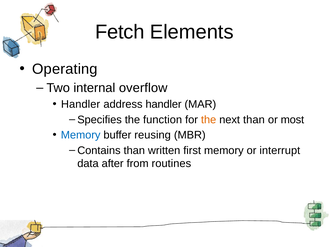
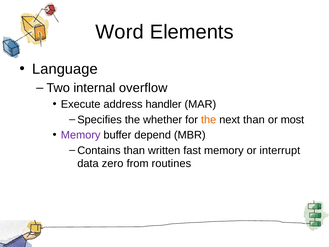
Fetch: Fetch -> Word
Operating: Operating -> Language
Handler at (81, 104): Handler -> Execute
function: function -> whether
Memory at (81, 135) colour: blue -> purple
reusing: reusing -> depend
first: first -> fast
after: after -> zero
